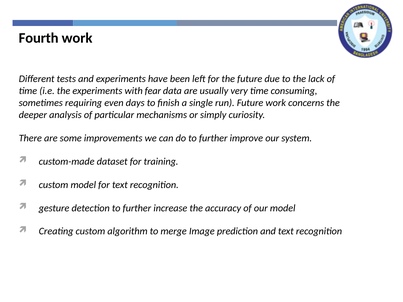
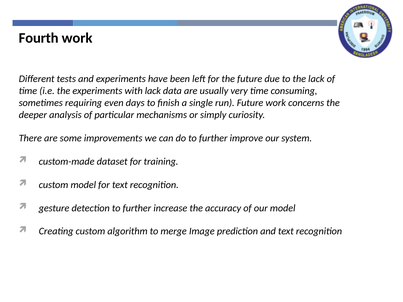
with fear: fear -> lack
